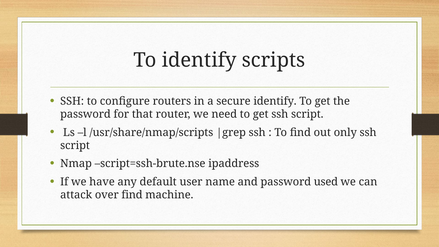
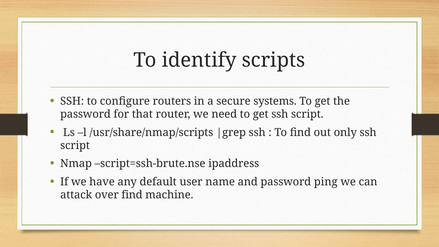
secure identify: identify -> systems
used: used -> ping
